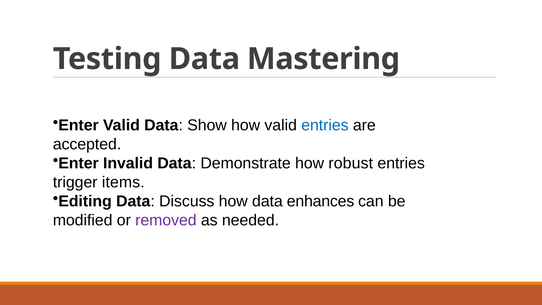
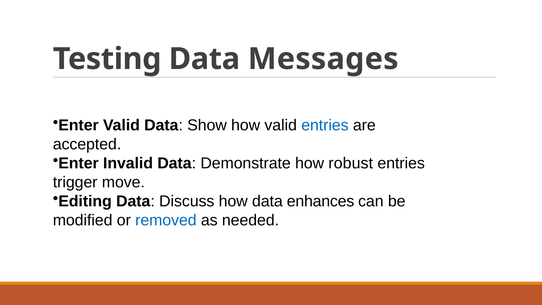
Mastering: Mastering -> Messages
items: items -> move
removed colour: purple -> blue
